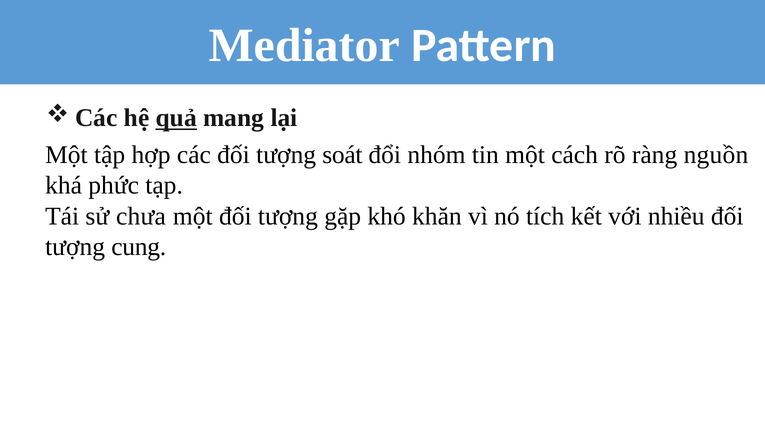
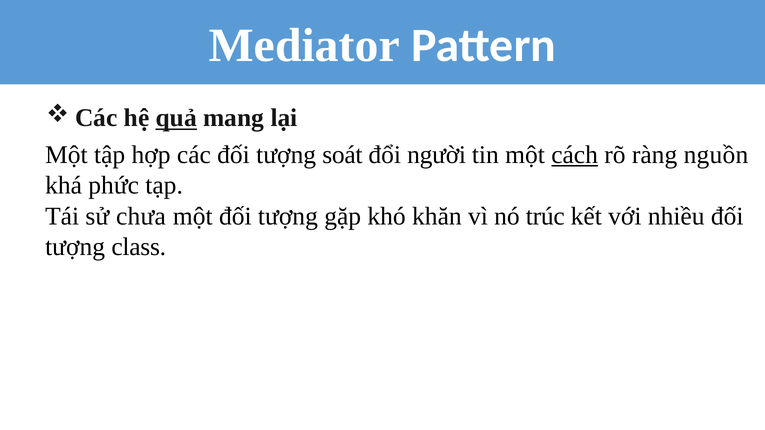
nhóm: nhóm -> người
cách underline: none -> present
tích: tích -> trúc
cung: cung -> class
